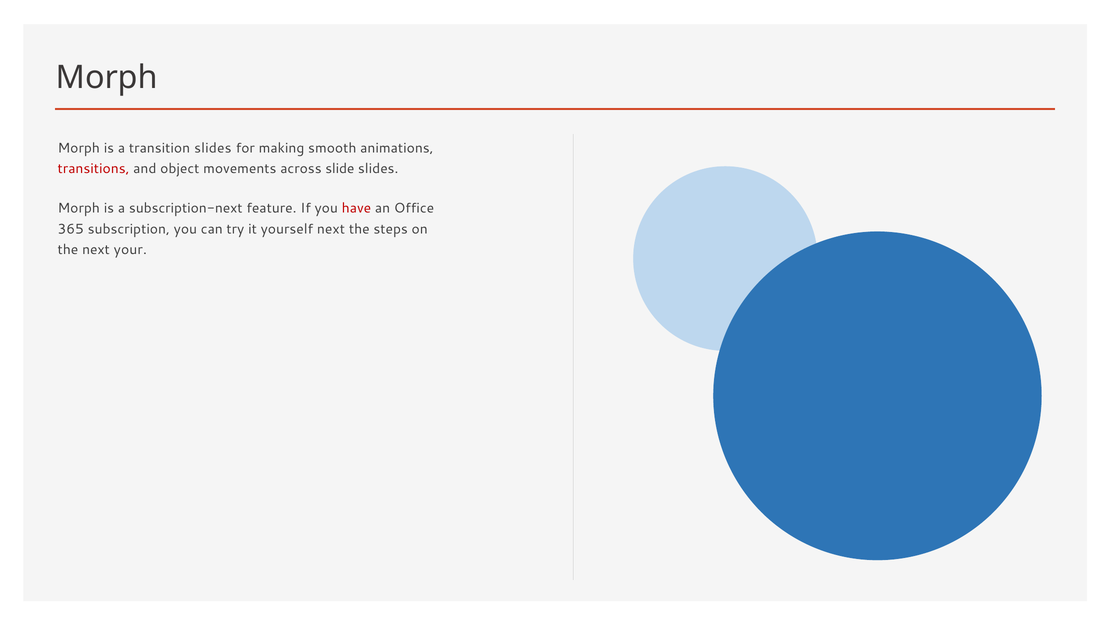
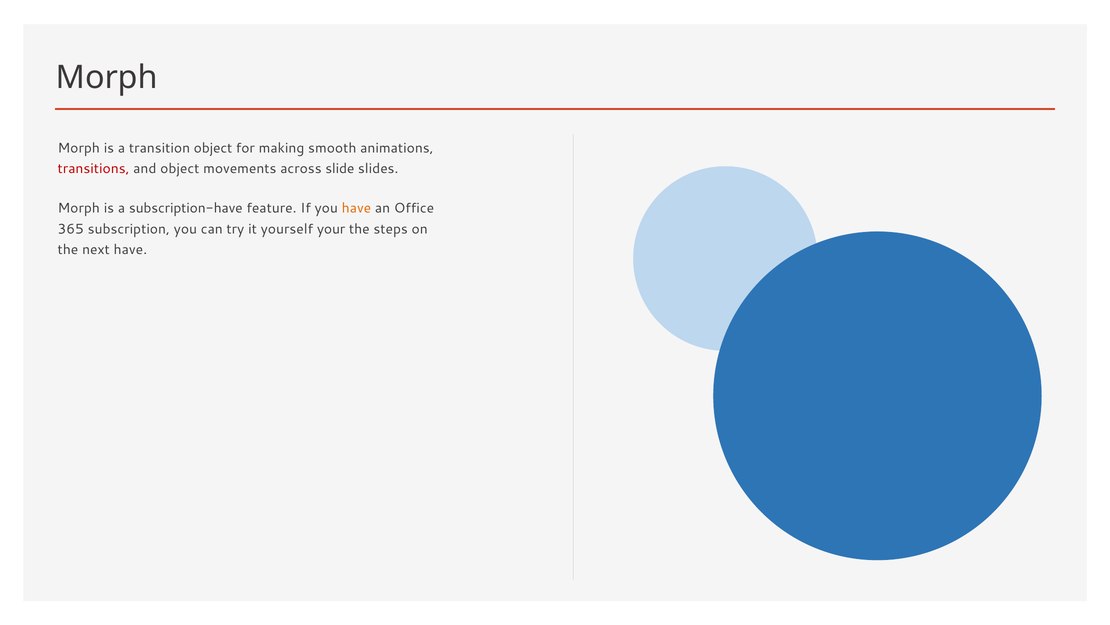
transition slides: slides -> object
subscription-next: subscription-next -> subscription-have
have at (356, 208) colour: red -> orange
yourself next: next -> your
next your: your -> have
